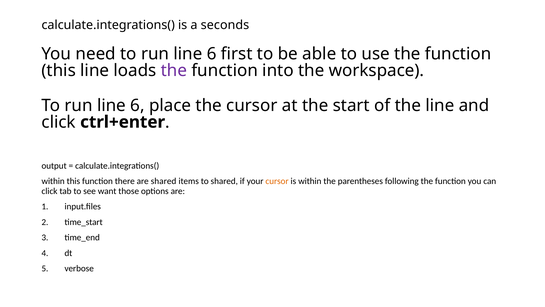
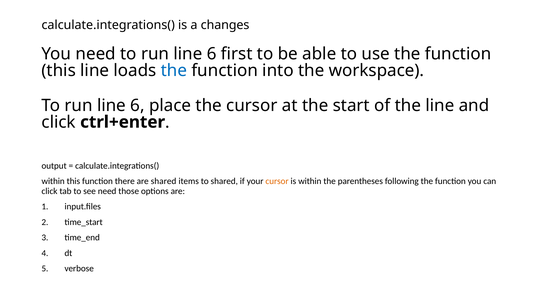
seconds: seconds -> changes
the at (174, 70) colour: purple -> blue
see want: want -> need
